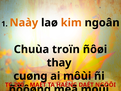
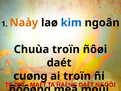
kim colour: orange -> blue
thay at (59, 63): thay -> daét
ai môùi: môùi -> troïn
